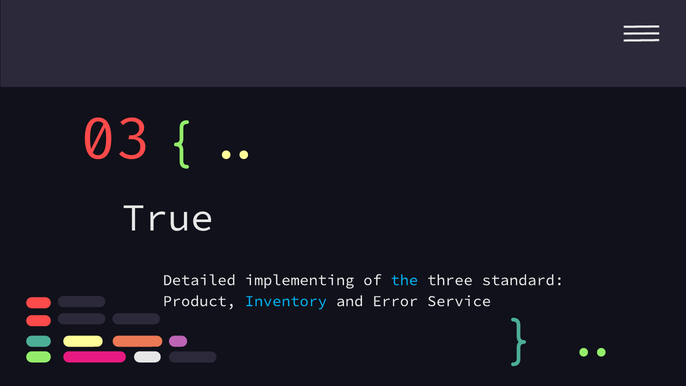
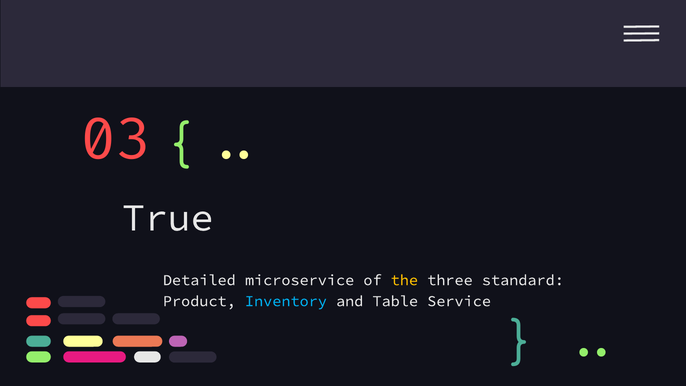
implementing: implementing -> microservice
the colour: light blue -> yellow
Error: Error -> Table
